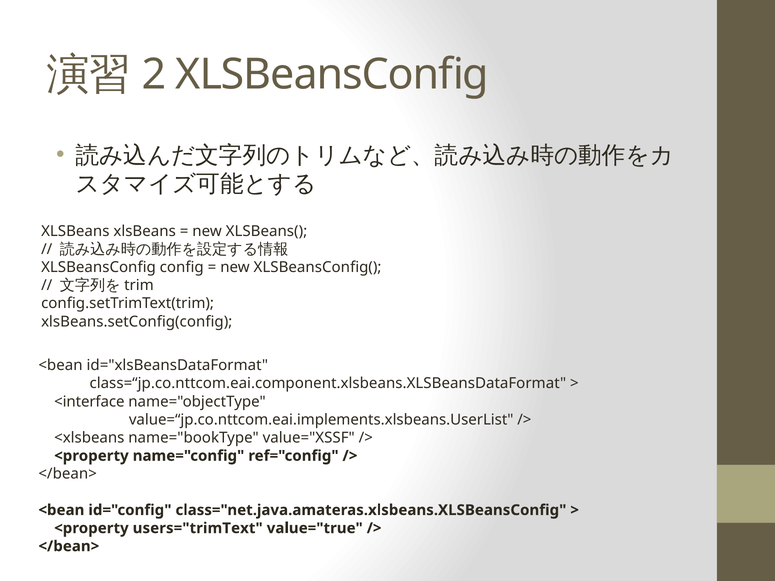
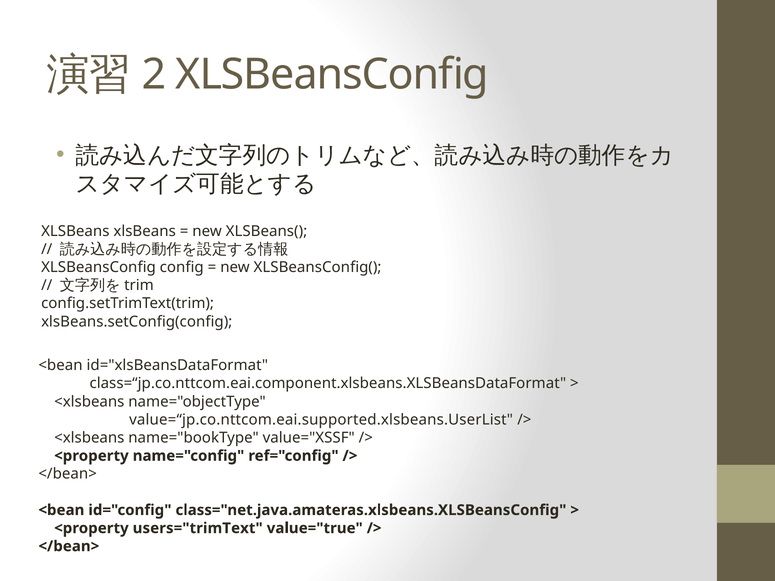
<interface at (89, 402): <interface -> <xlsbeans
value=“jp.co.nttcom.eai.implements.xlsbeans.UserList: value=“jp.co.nttcom.eai.implements.xlsbeans.UserList -> value=“jp.co.nttcom.eai.supported.xlsbeans.UserList
